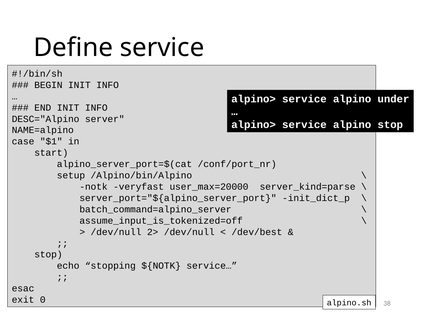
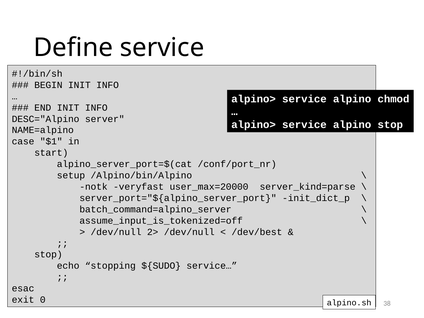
under: under -> chmod
${NOTK: ${NOTK -> ${SUDO
